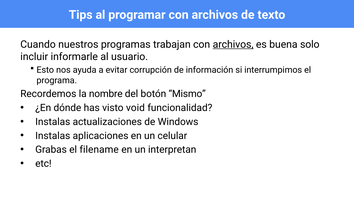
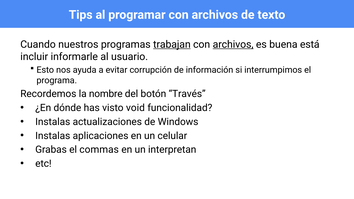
trabajan underline: none -> present
solo: solo -> está
Mismo: Mismo -> Través
filename: filename -> commas
